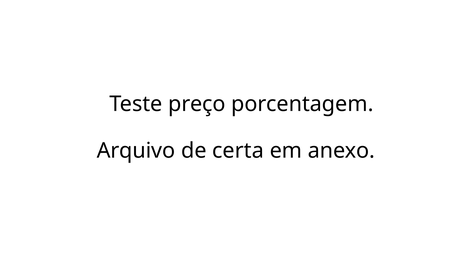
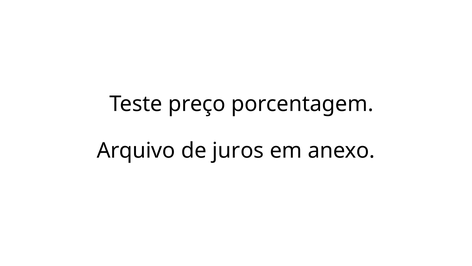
certa: certa -> juros
